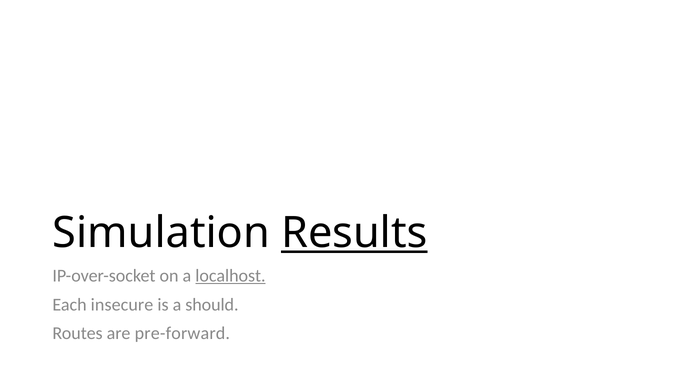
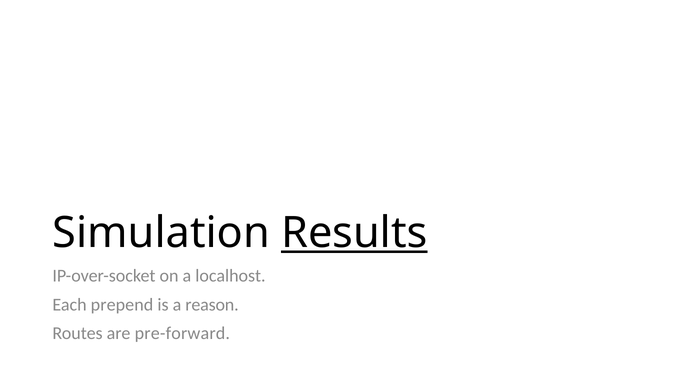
localhost underline: present -> none
insecure: insecure -> prepend
should: should -> reason
